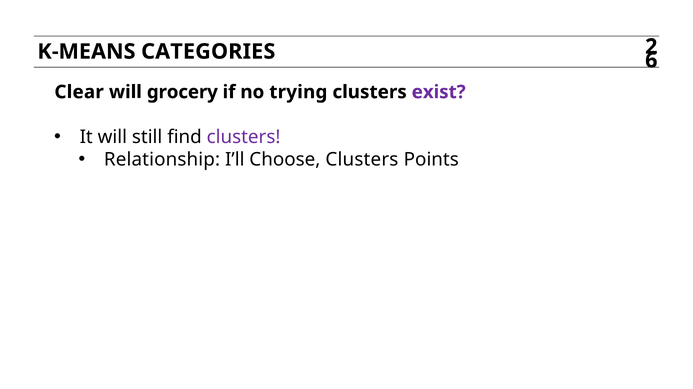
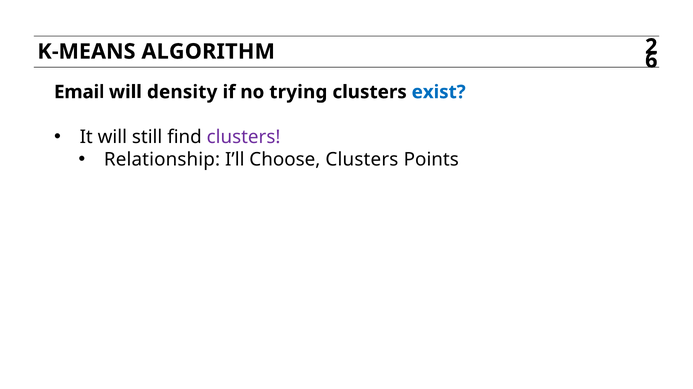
CATEGORIES: CATEGORIES -> ALGORITHM
Clear: Clear -> Email
grocery: grocery -> density
exist colour: purple -> blue
